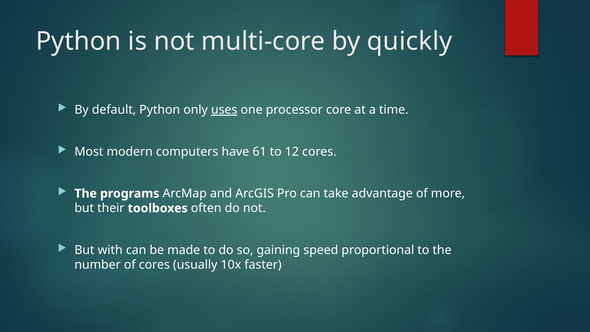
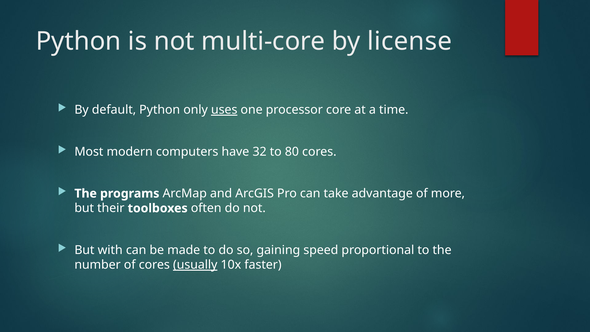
quickly: quickly -> license
61: 61 -> 32
12: 12 -> 80
usually underline: none -> present
